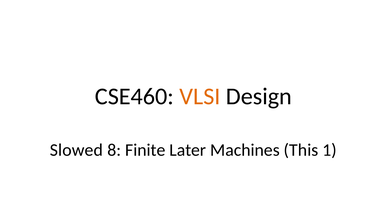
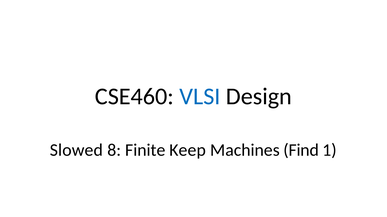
VLSI colour: orange -> blue
Later: Later -> Keep
This: This -> Find
